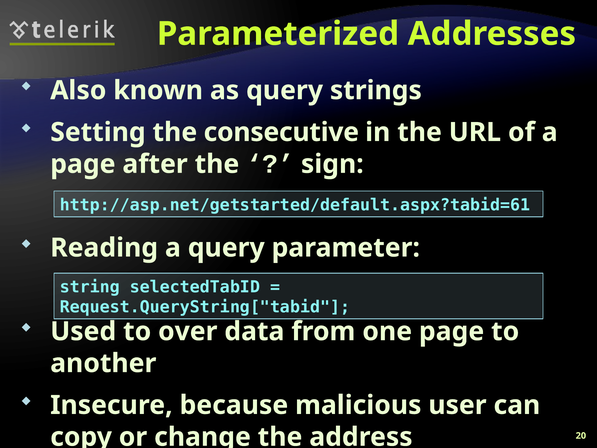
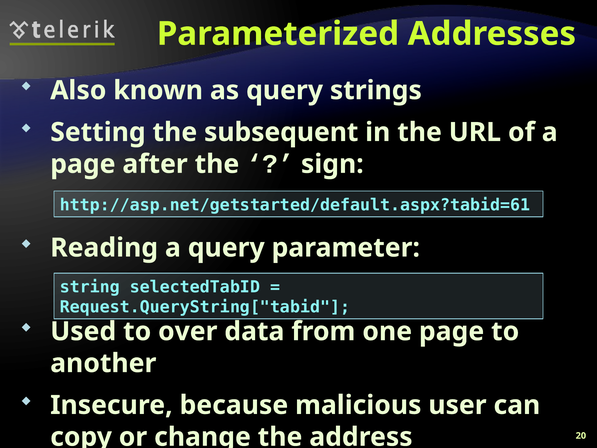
consecutive: consecutive -> subsequent
